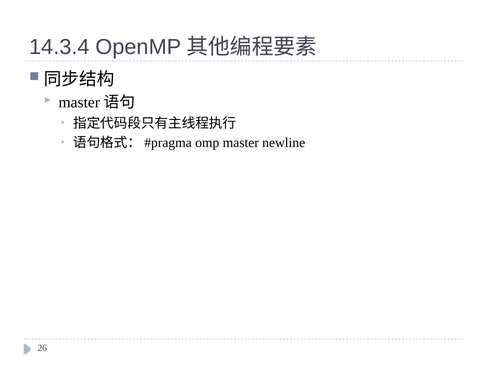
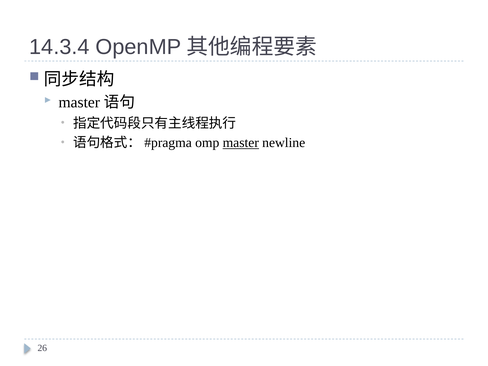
master underline: none -> present
